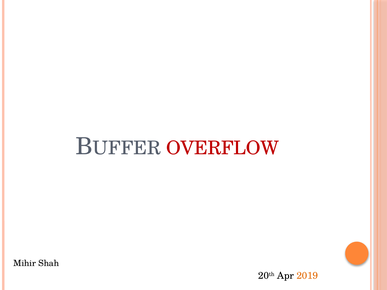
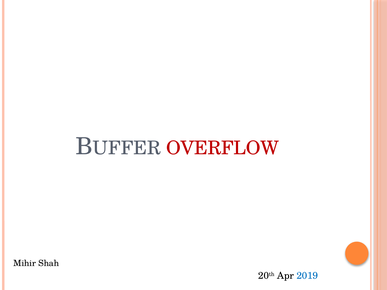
2019 colour: orange -> blue
